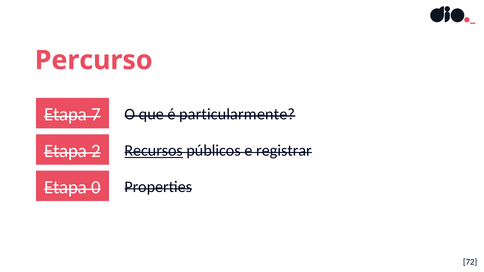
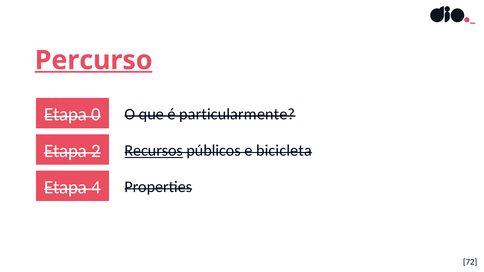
Percurso underline: none -> present
7: 7 -> 0
registrar: registrar -> bicicleta
0: 0 -> 4
